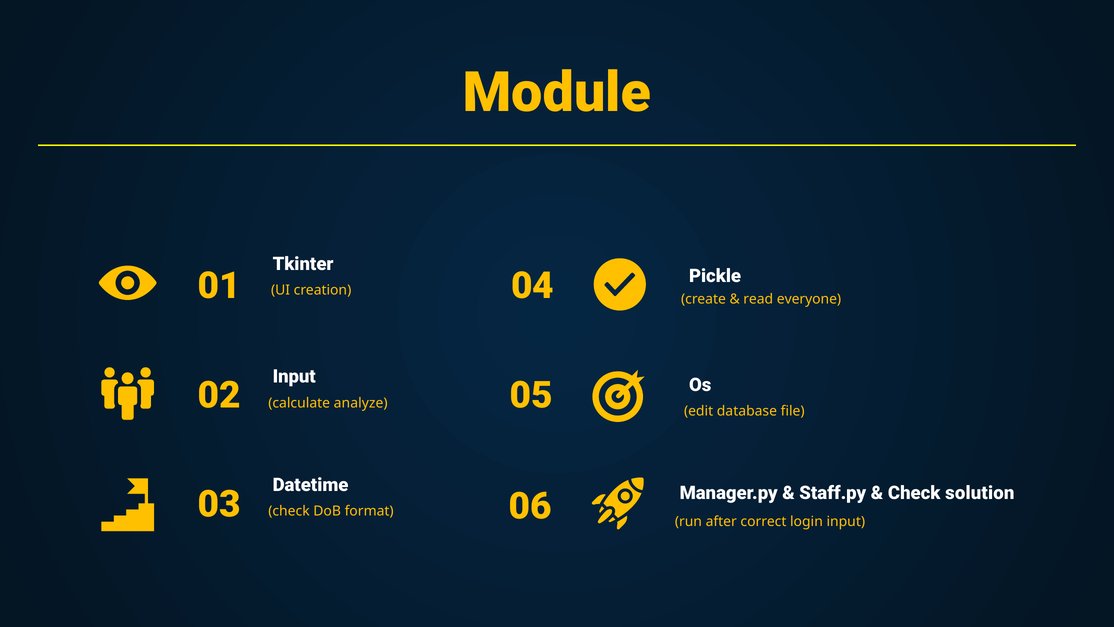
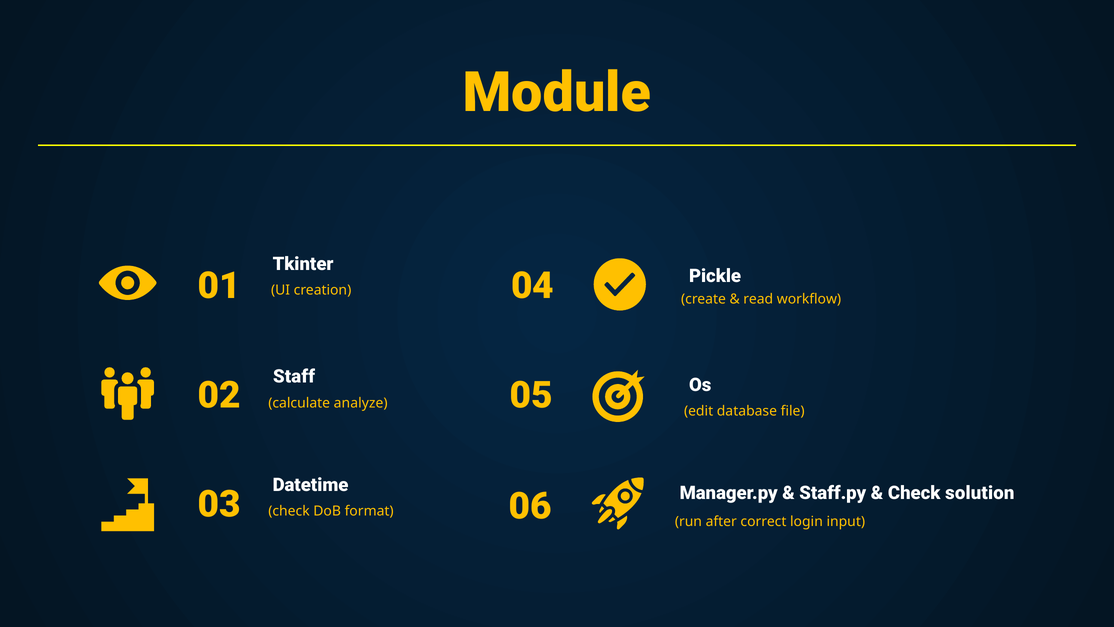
everyone: everyone -> workflow
Input at (294, 376): Input -> Staff
